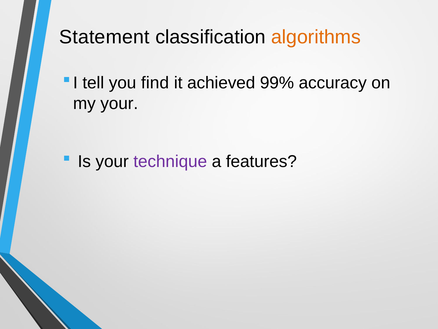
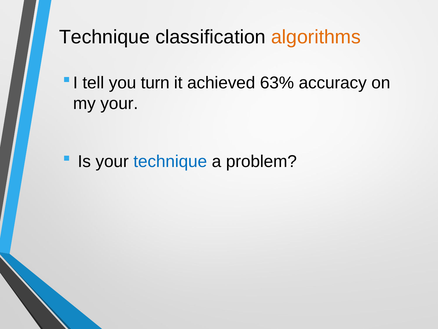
Statement at (104, 37): Statement -> Technique
find: find -> turn
99%: 99% -> 63%
technique at (170, 161) colour: purple -> blue
features: features -> problem
